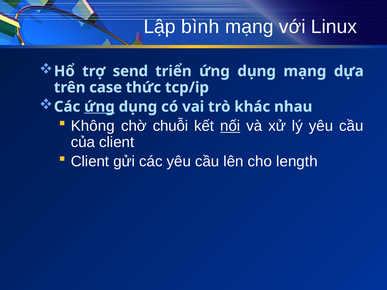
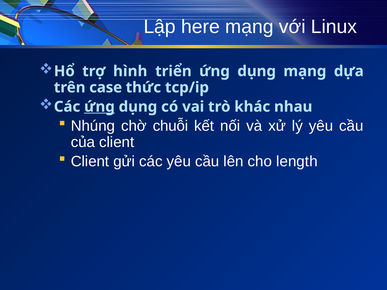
bình: bình -> here
send: send -> hình
Không: Không -> Nhúng
nối underline: present -> none
